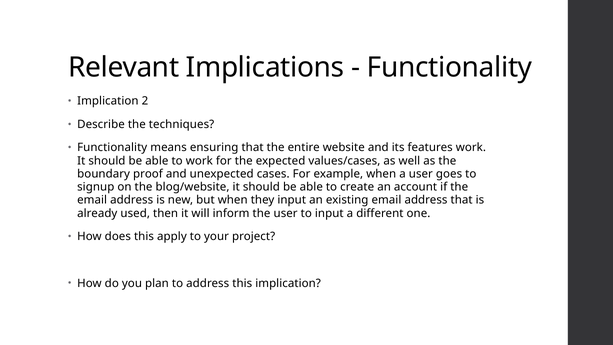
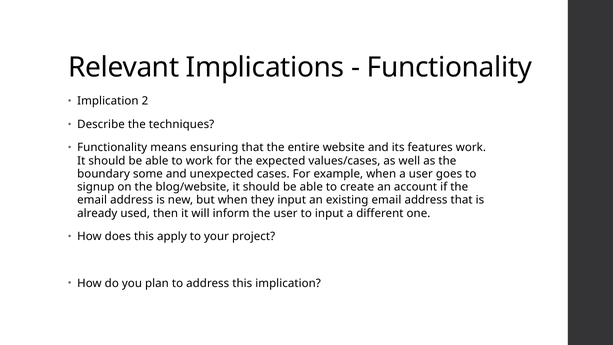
proof: proof -> some
